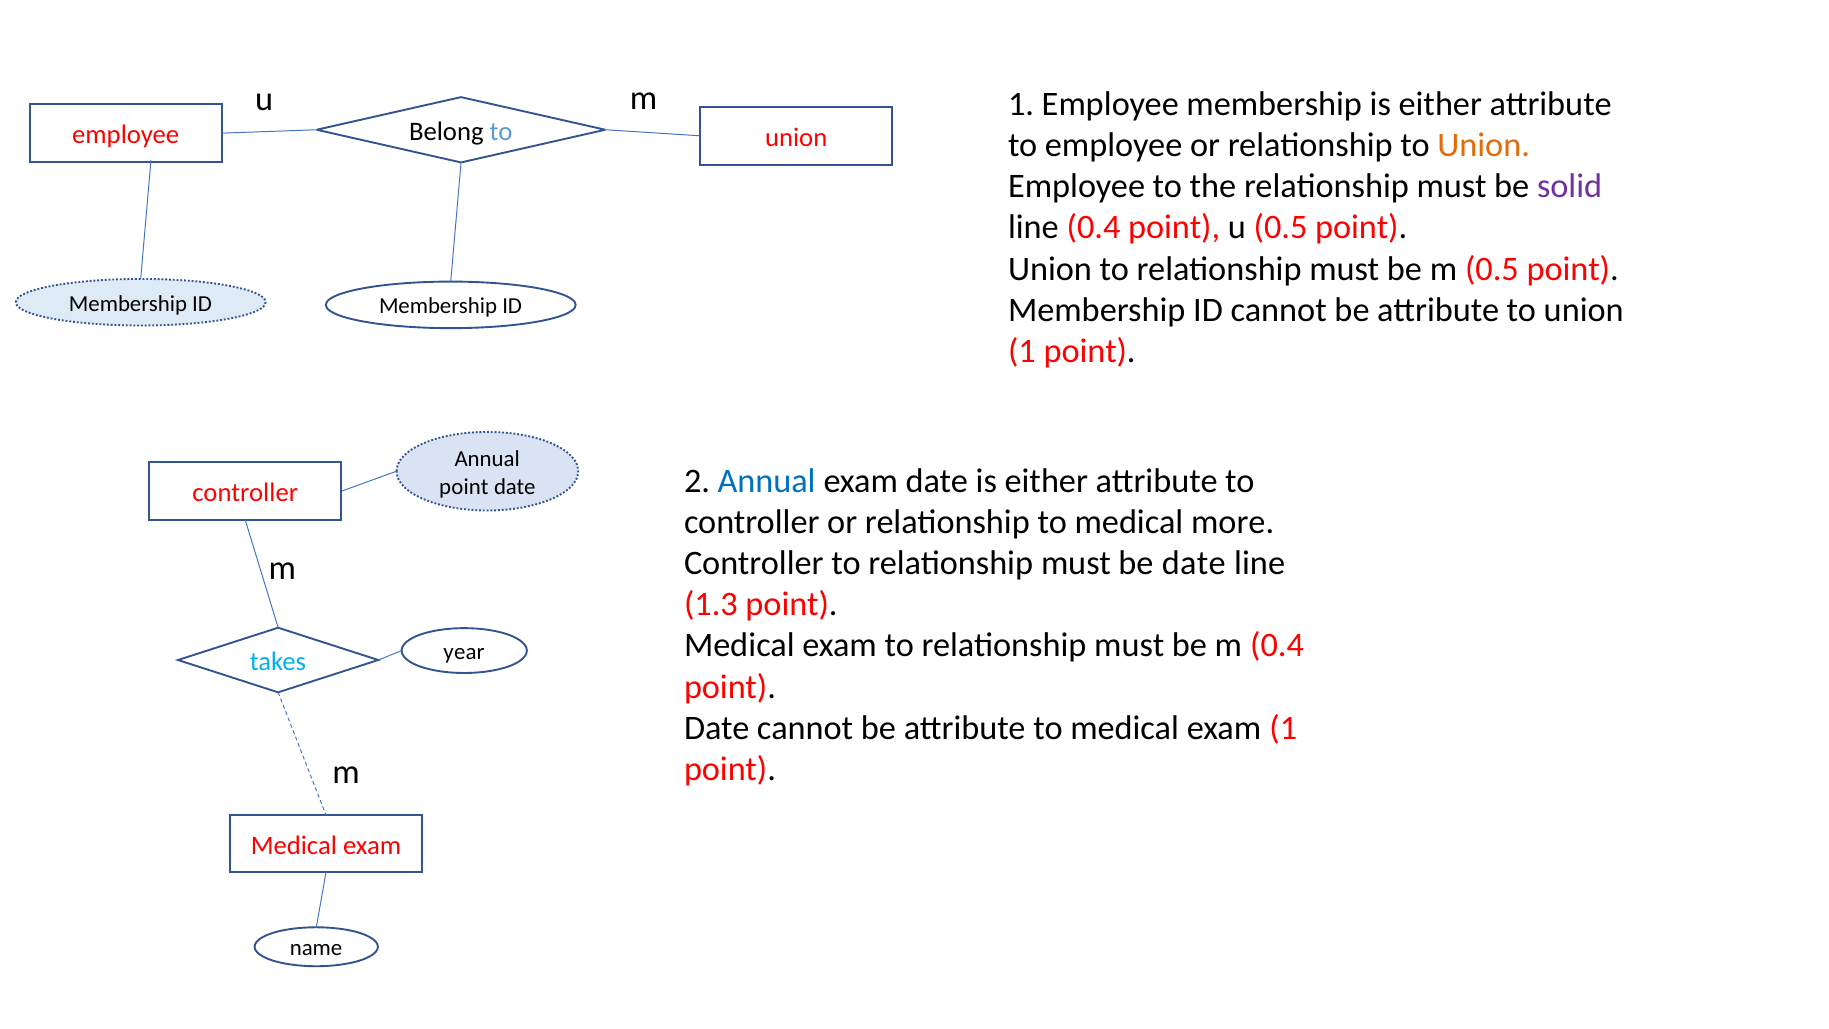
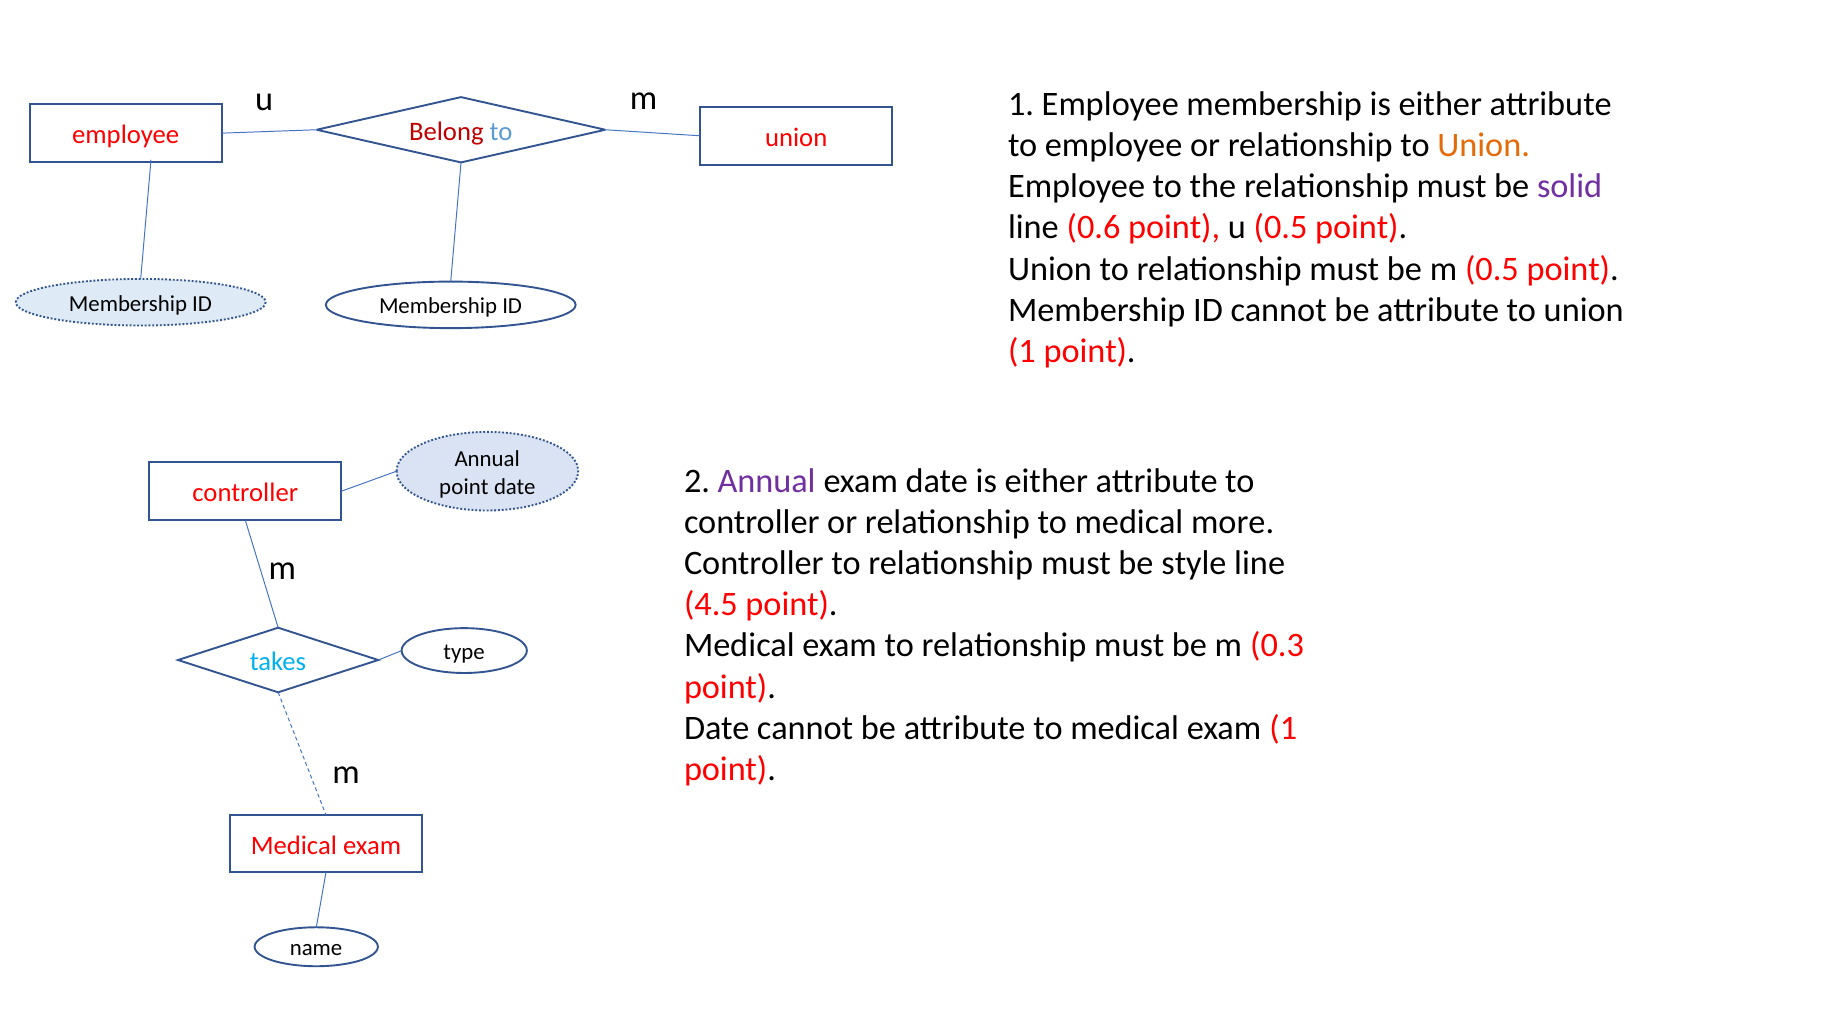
Belong colour: black -> red
line 0.4: 0.4 -> 0.6
Annual at (767, 481) colour: blue -> purple
be date: date -> style
1.3: 1.3 -> 4.5
m 0.4: 0.4 -> 0.3
year: year -> type
